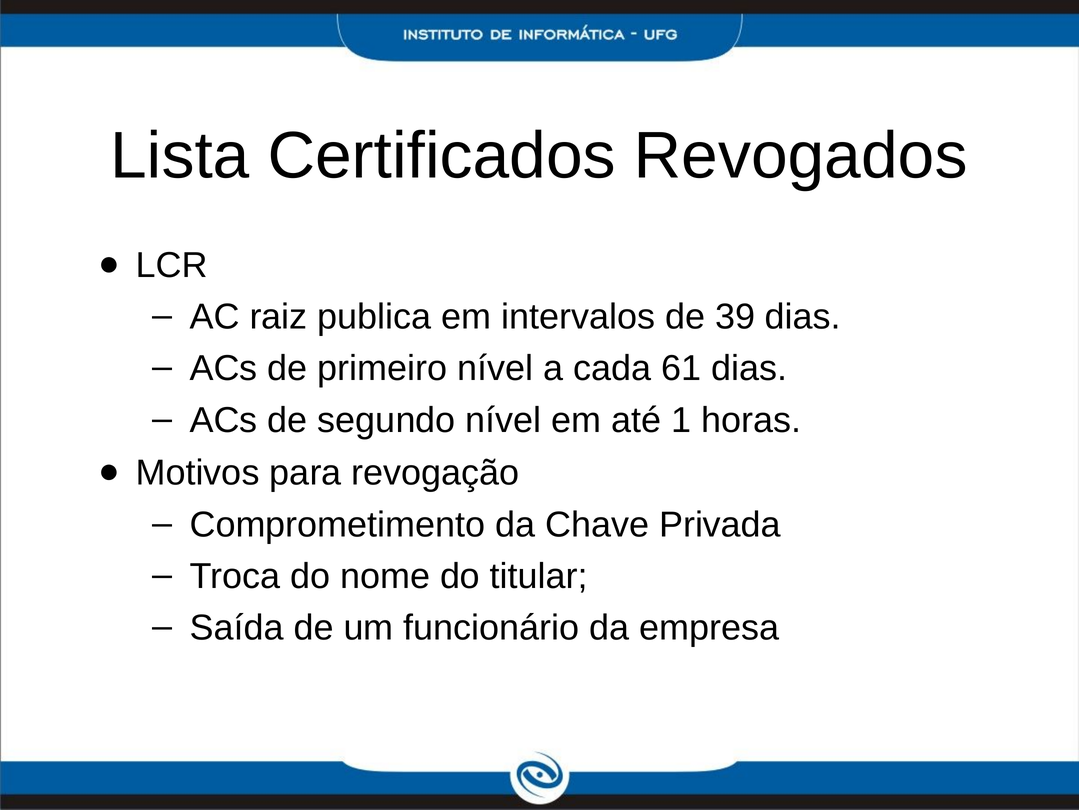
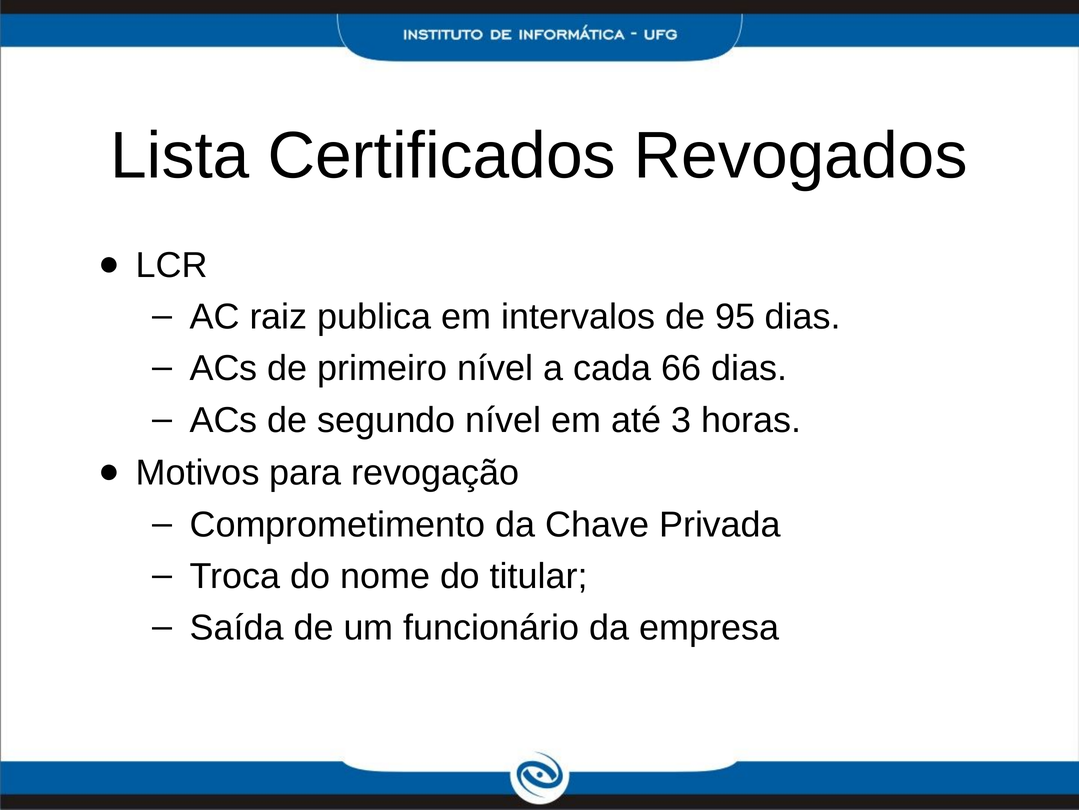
39: 39 -> 95
61: 61 -> 66
1: 1 -> 3
